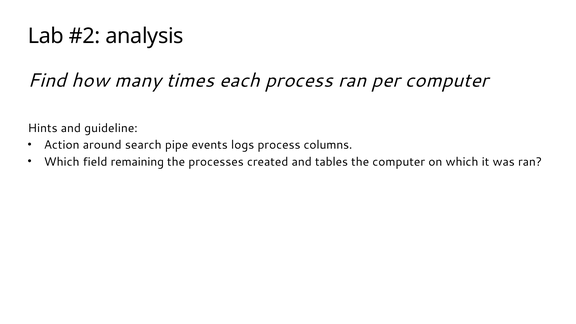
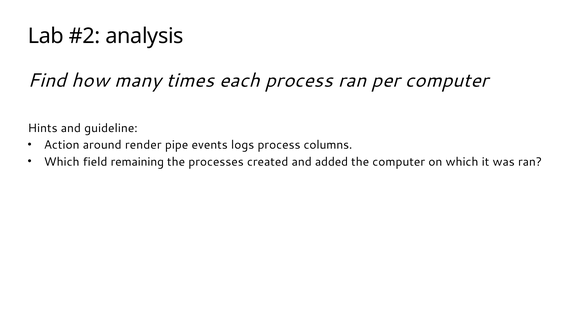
search: search -> render
tables: tables -> added
